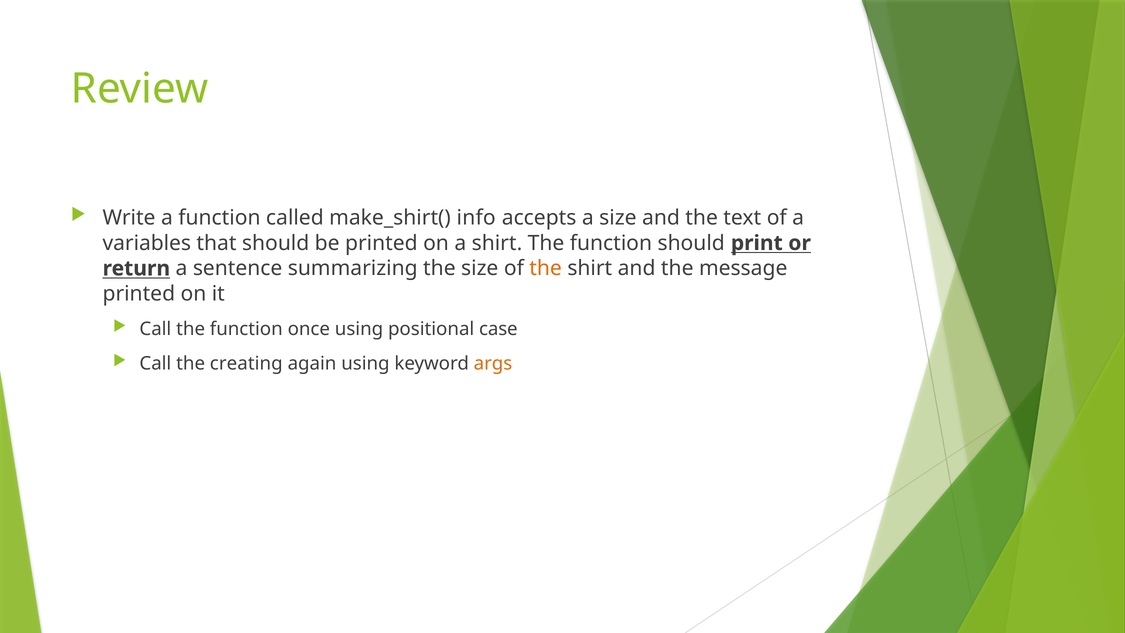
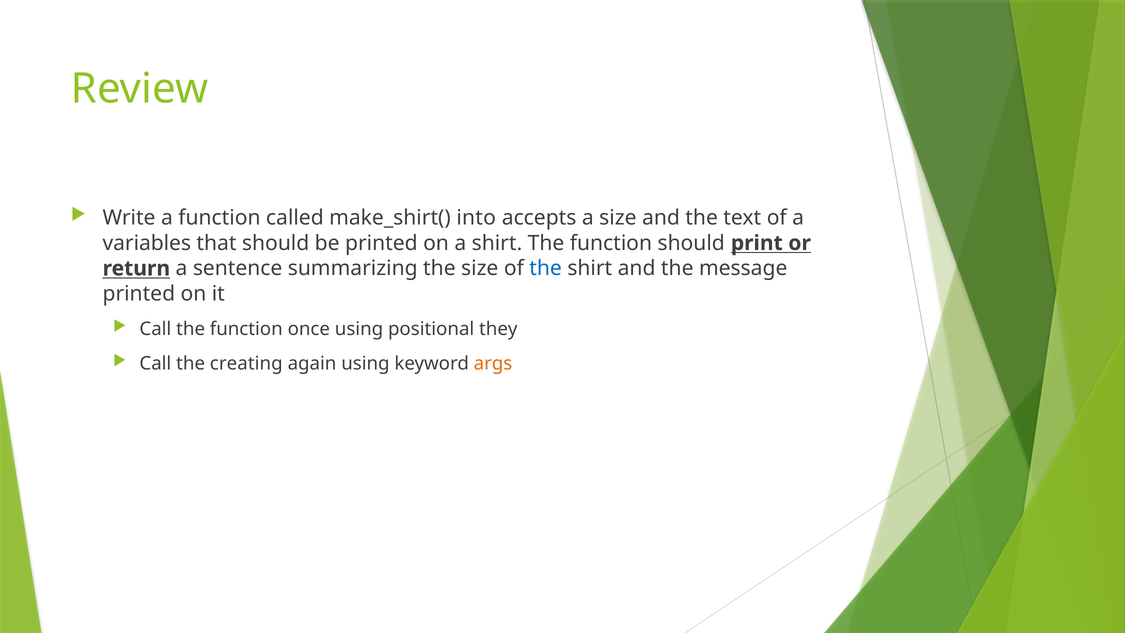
info: info -> into
the at (546, 268) colour: orange -> blue
case: case -> they
